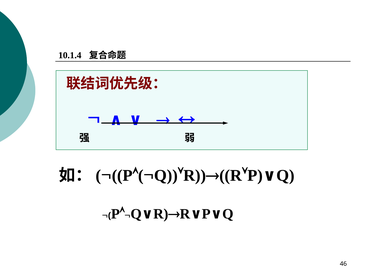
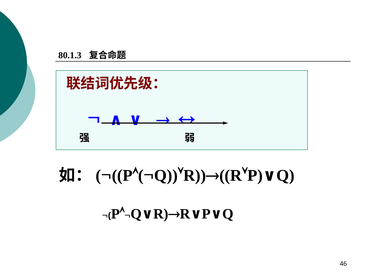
10.1.4: 10.1.4 -> 80.1.3
